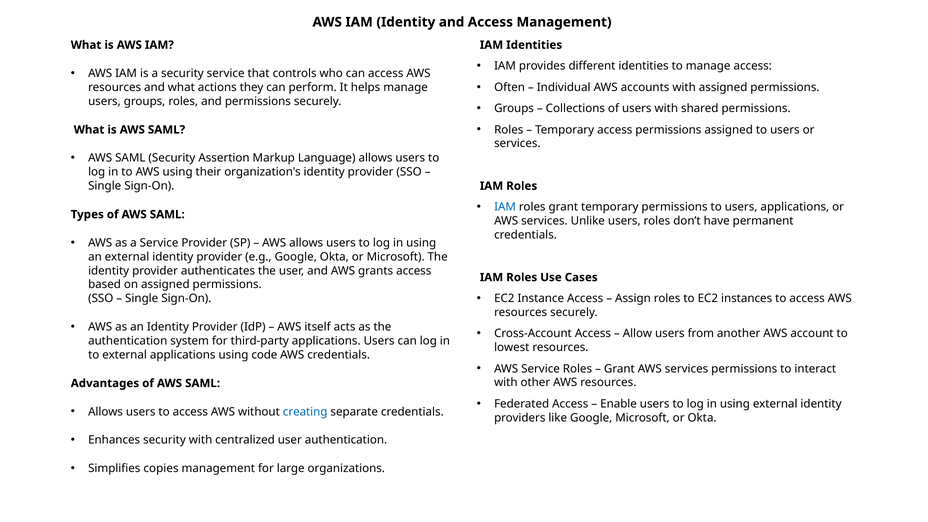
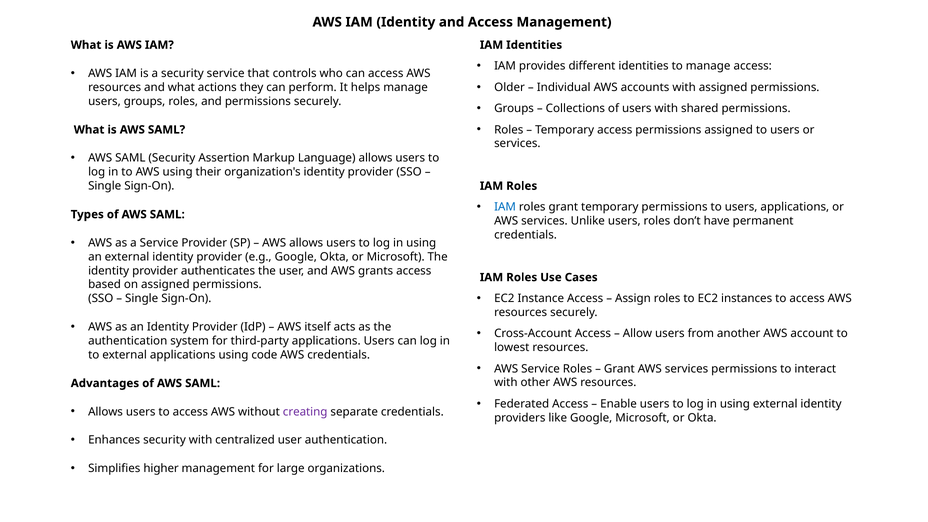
Often: Often -> Older
creating colour: blue -> purple
copies: copies -> higher
